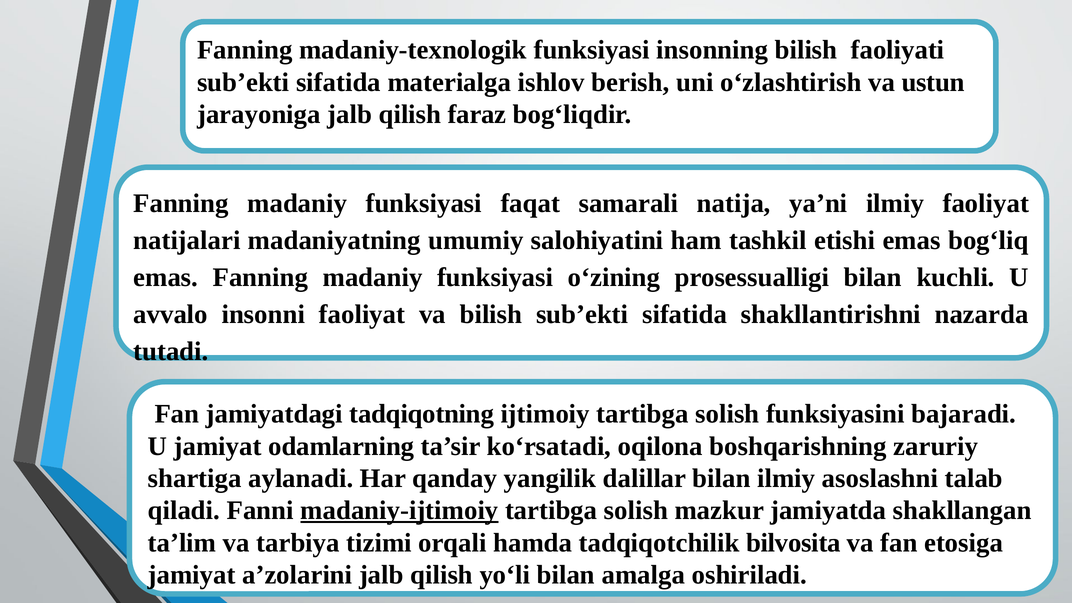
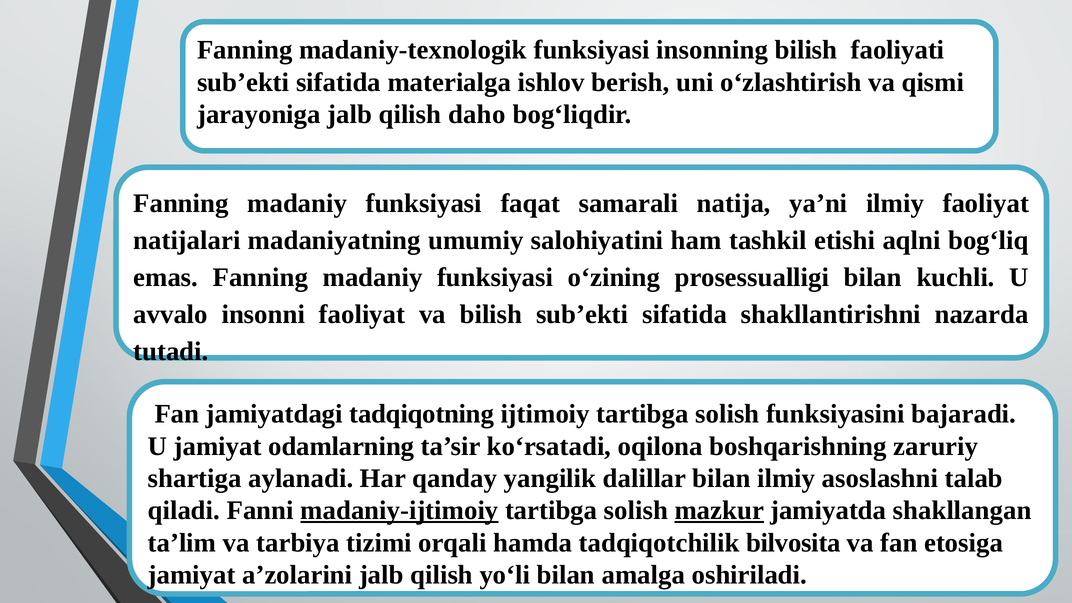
ustun: ustun -> qismi
faraz: faraz -> daho
etishi emas: emas -> aqlni
mazkur underline: none -> present
